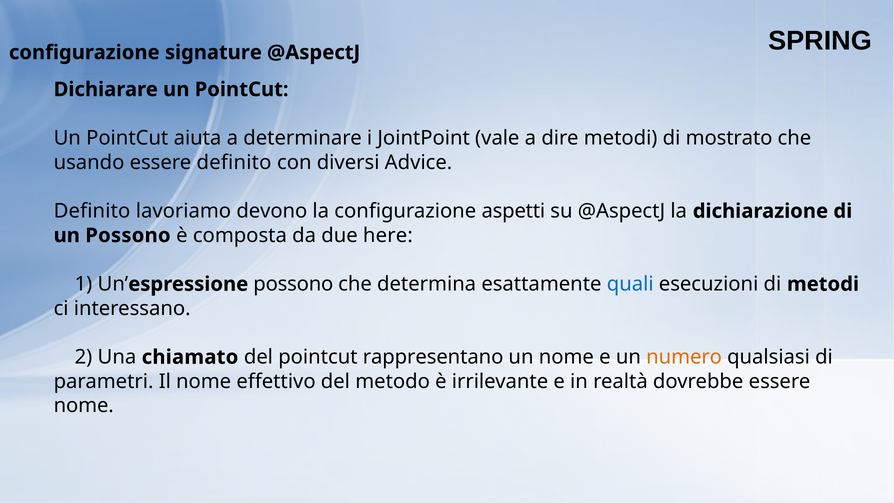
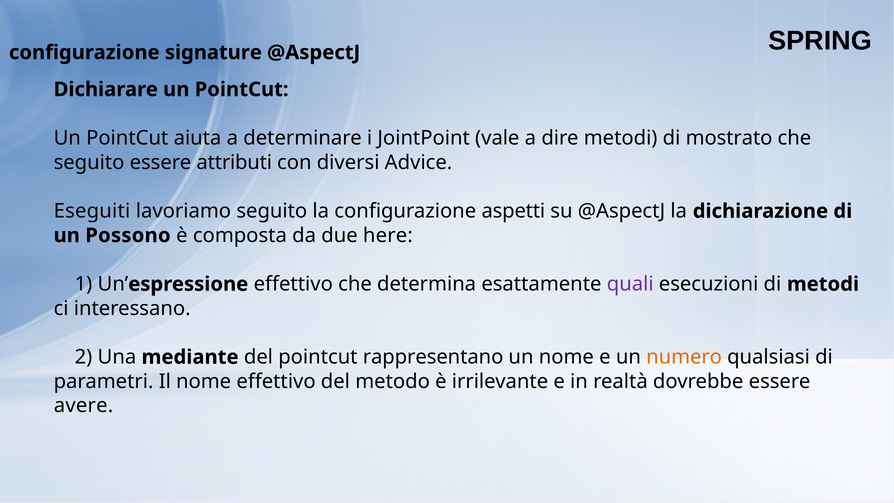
usando at (89, 162): usando -> seguito
essere definito: definito -> attributi
Definito at (92, 211): Definito -> Eseguiti
lavoriamo devono: devono -> seguito
possono at (293, 284): possono -> effettivo
quali colour: blue -> purple
chiamato: chiamato -> mediante
nome at (84, 406): nome -> avere
